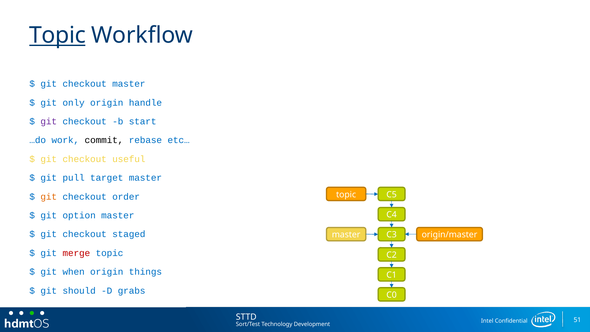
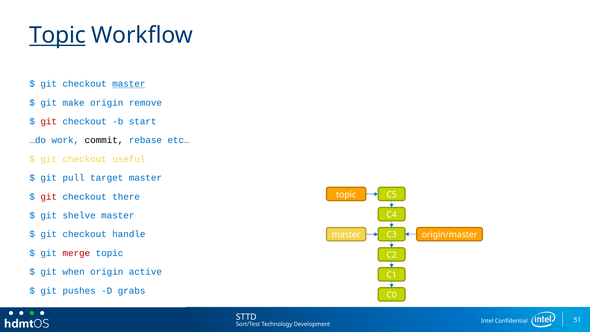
master at (129, 84) underline: none -> present
only: only -> make
handle: handle -> remove
git at (49, 121) colour: purple -> red
git at (49, 197) colour: orange -> red
order: order -> there
option: option -> shelve
staged: staged -> handle
things: things -> active
should: should -> pushes
